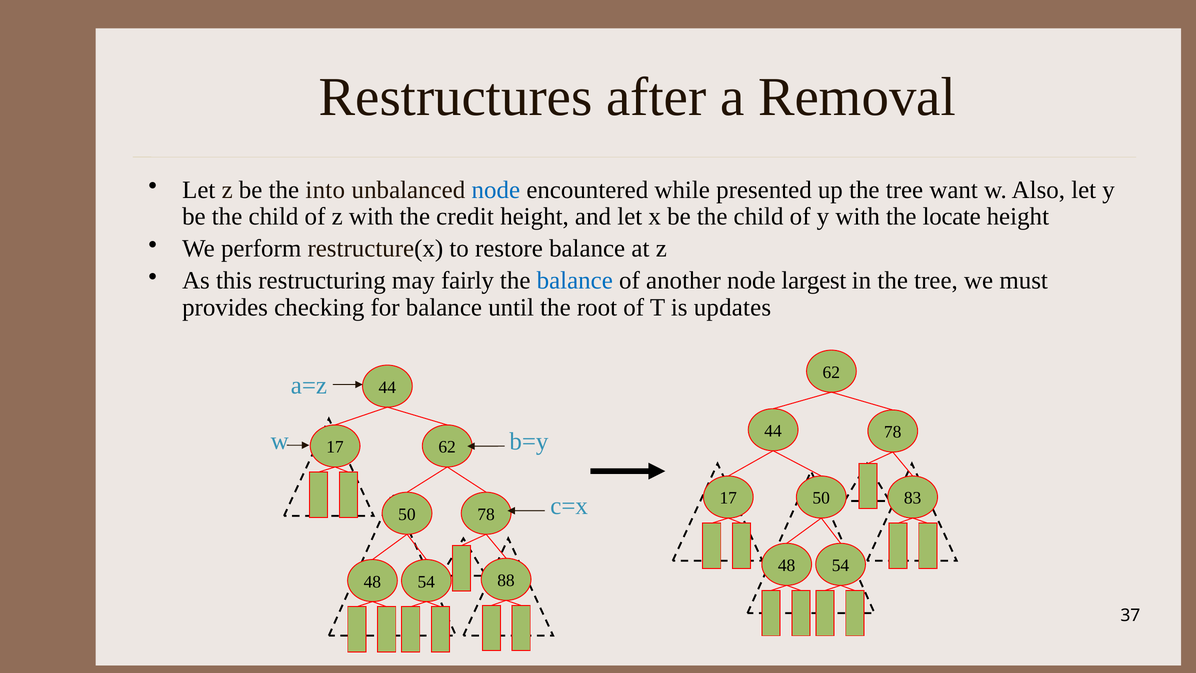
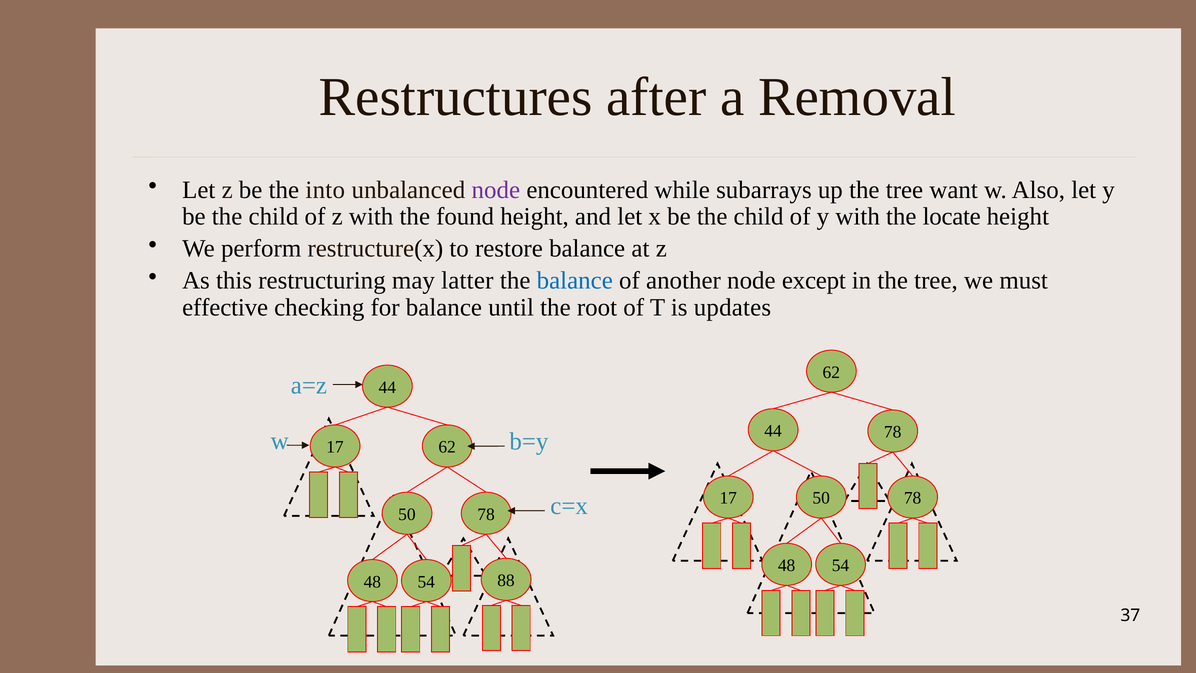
node at (496, 190) colour: blue -> purple
presented: presented -> subarrays
credit: credit -> found
fairly: fairly -> latter
largest: largest -> except
provides: provides -> effective
50 83: 83 -> 78
